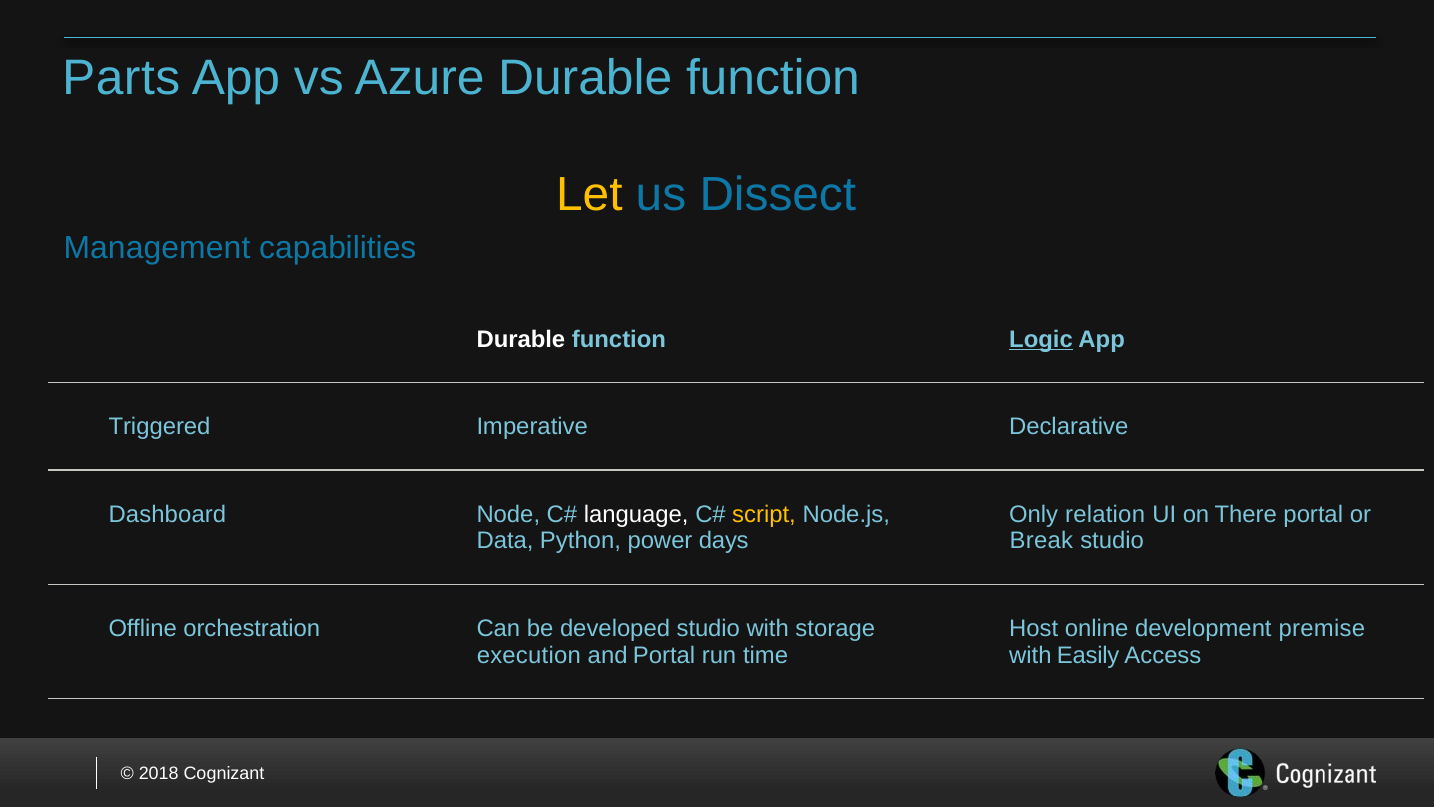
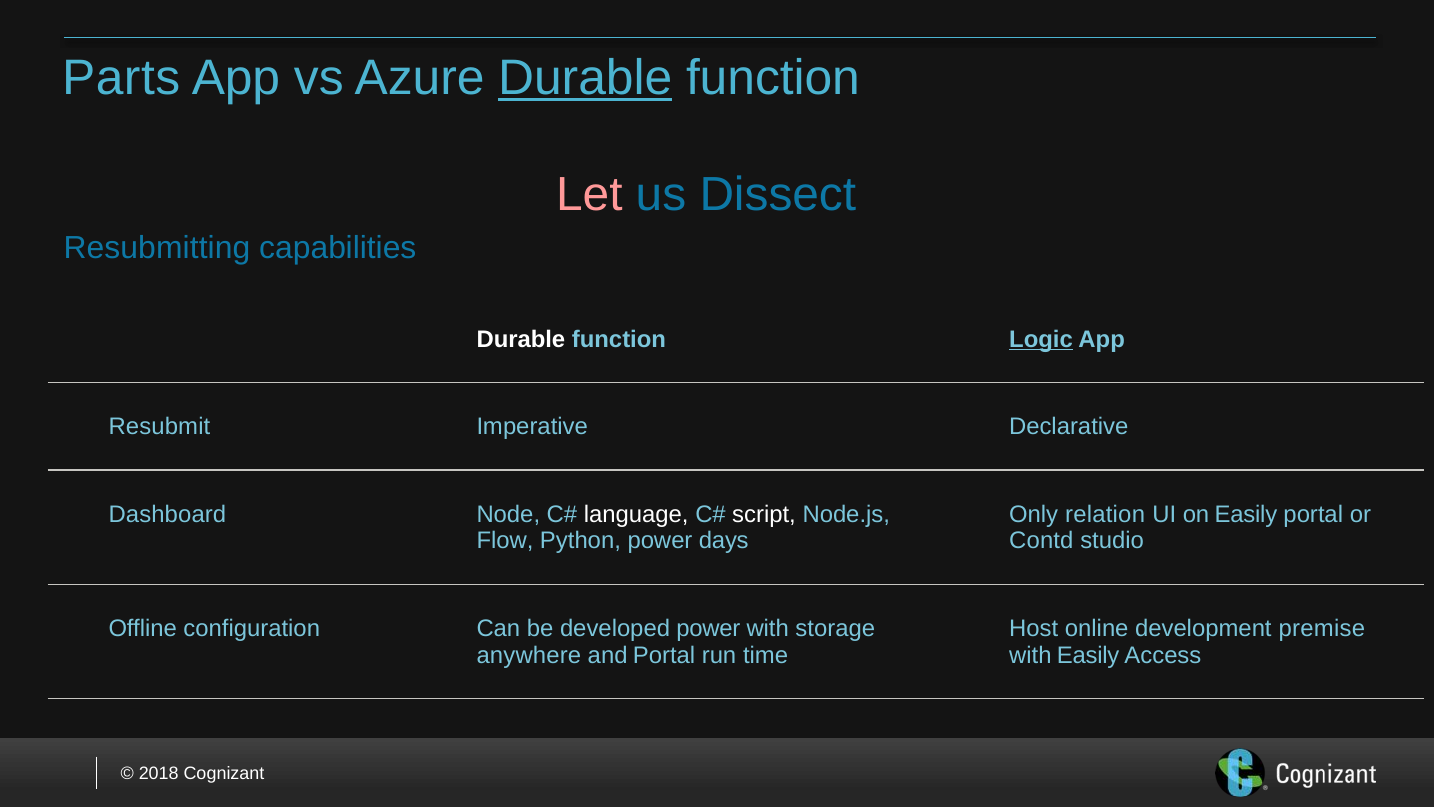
Durable at (585, 78) underline: none -> present
Let colour: yellow -> pink
Management: Management -> Resubmitting
Triggered: Triggered -> Resubmit
script colour: yellow -> white
on There: There -> Easily
Data: Data -> Flow
Break: Break -> Contd
orchestration: orchestration -> configuration
developed studio: studio -> power
execution: execution -> anywhere
